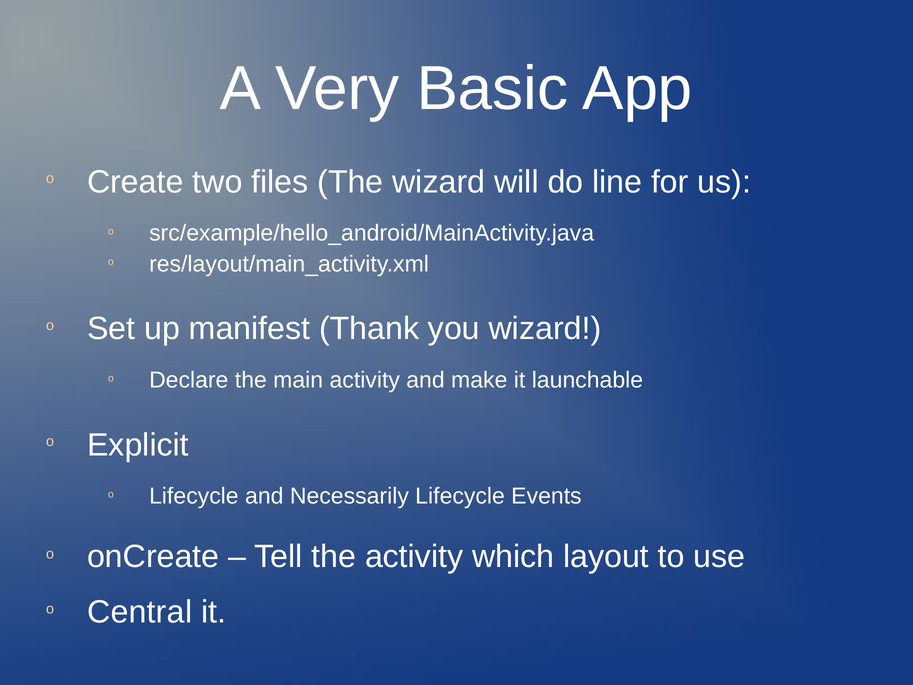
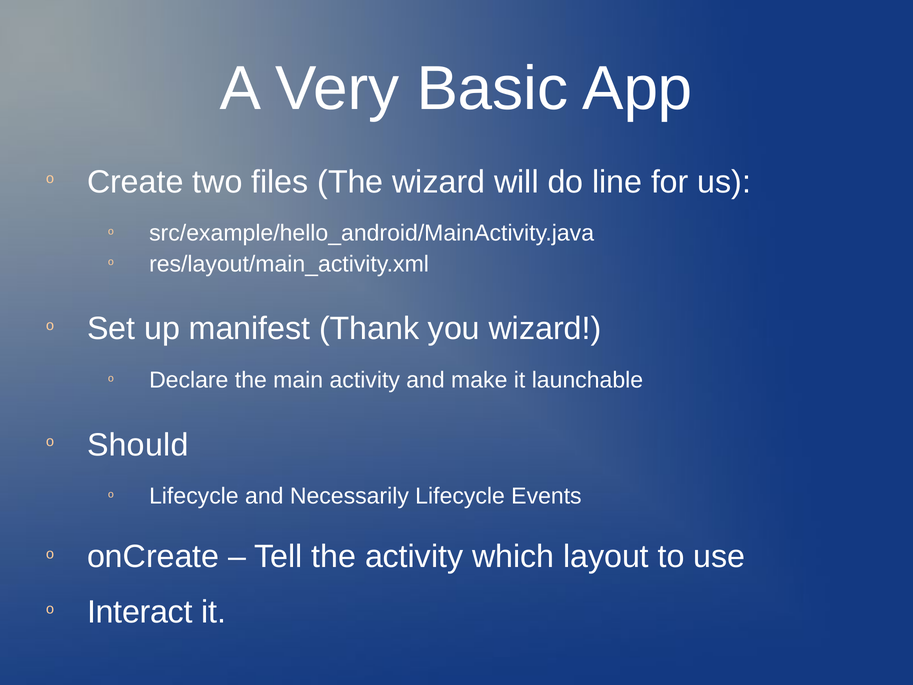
Explicit: Explicit -> Should
Central: Central -> Interact
